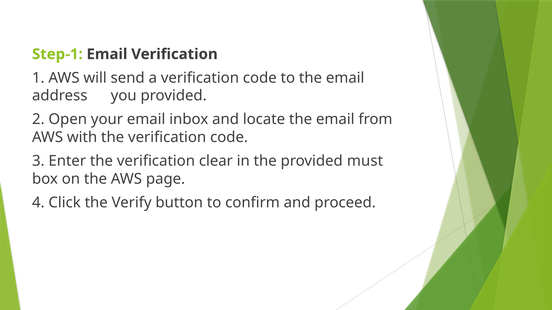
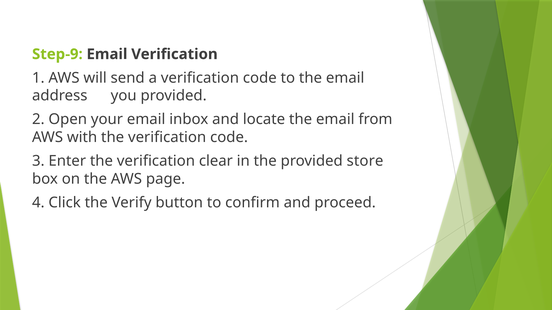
Step-1: Step-1 -> Step-9
must: must -> store
